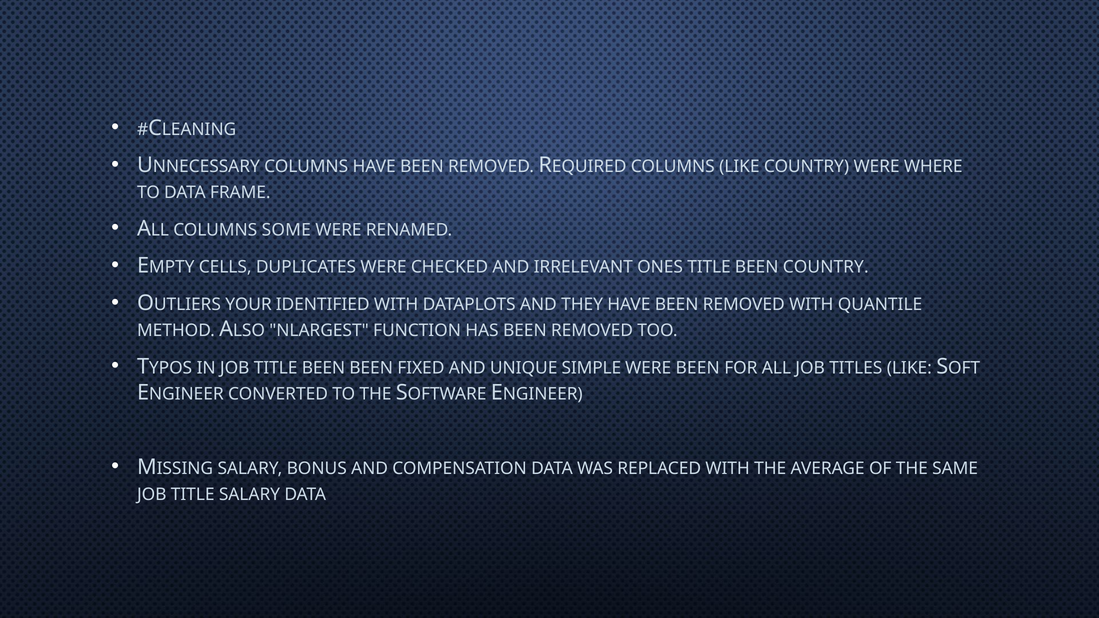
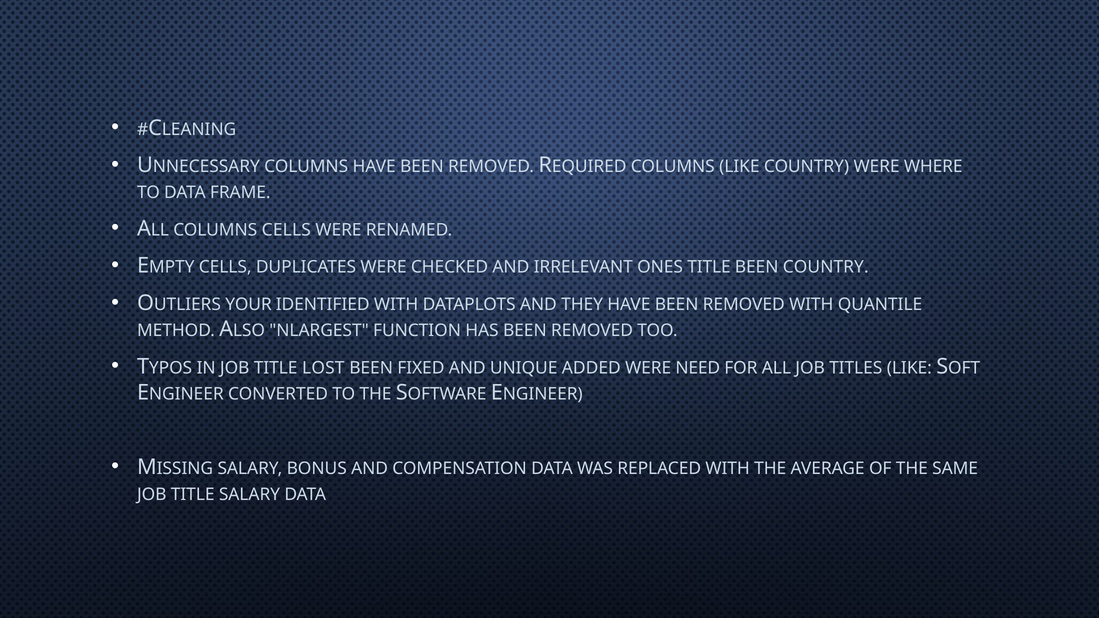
COLUMNS SOME: SOME -> CELLS
JOB TITLE BEEN: BEEN -> LOST
SIMPLE: SIMPLE -> ADDED
WERE BEEN: BEEN -> NEED
